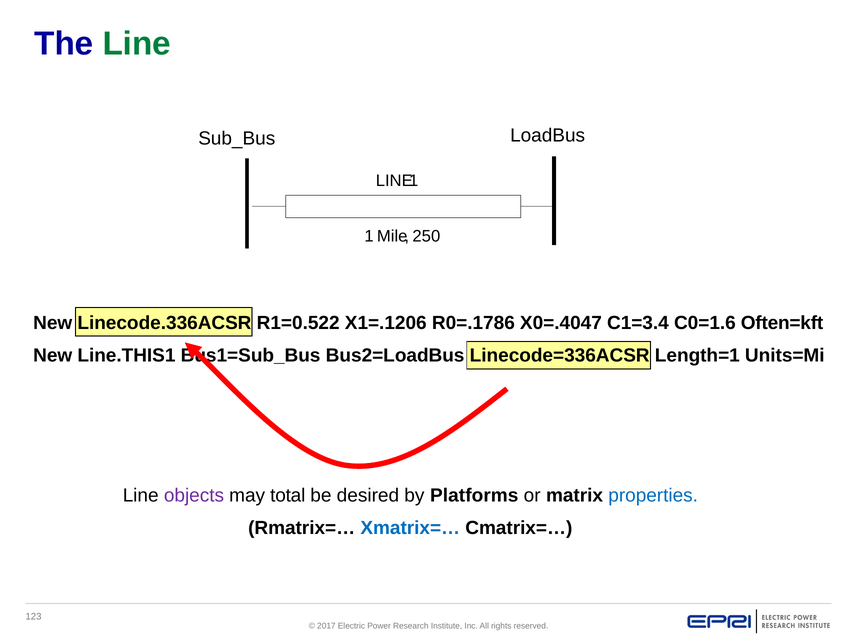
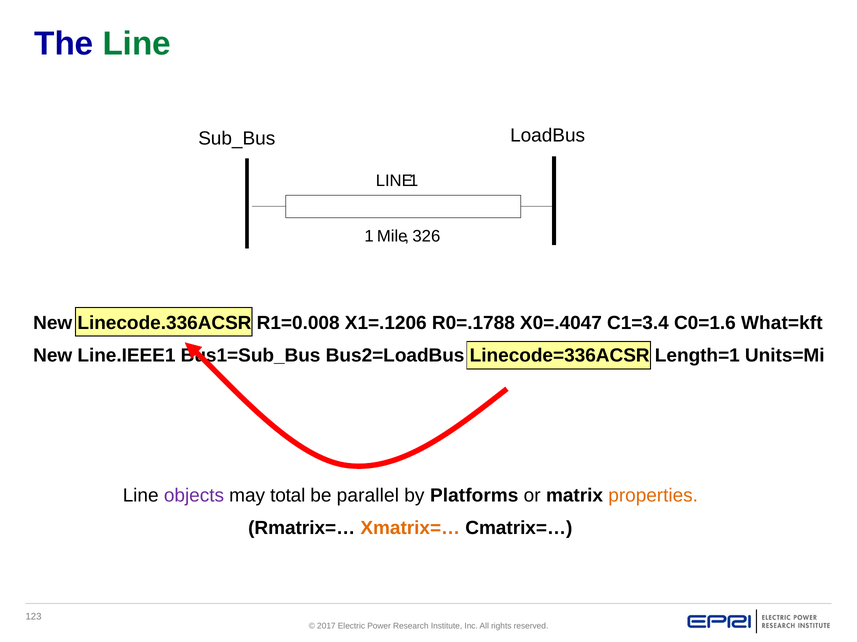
250: 250 -> 326
R1=0.522: R1=0.522 -> R1=0.008
R0=.1786: R0=.1786 -> R0=.1788
Often=kft: Often=kft -> What=kft
Line.THIS1: Line.THIS1 -> Line.IEEE1
desired: desired -> parallel
properties colour: blue -> orange
Xmatrix=… colour: blue -> orange
